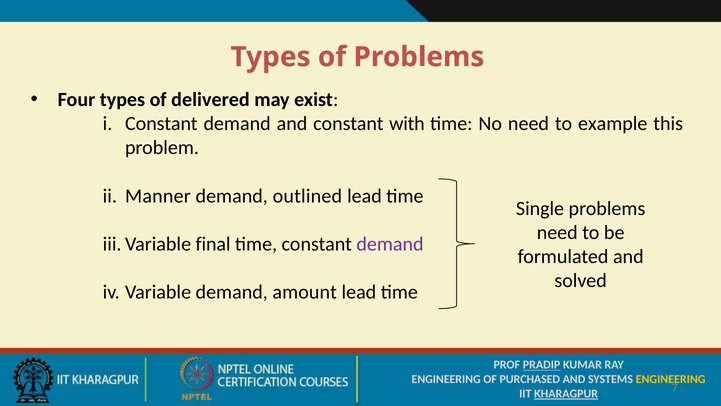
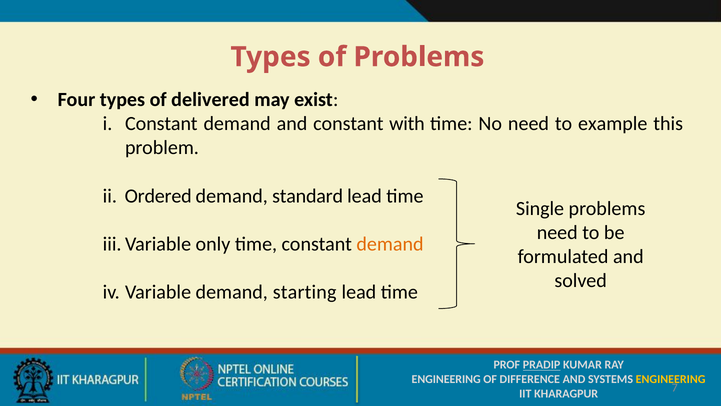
Manner: Manner -> Ordered
outlined: outlined -> standard
final: final -> only
demand at (390, 244) colour: purple -> orange
amount: amount -> starting
PURCHASED: PURCHASED -> DIFFERENCE
KHARAGPUR underline: present -> none
